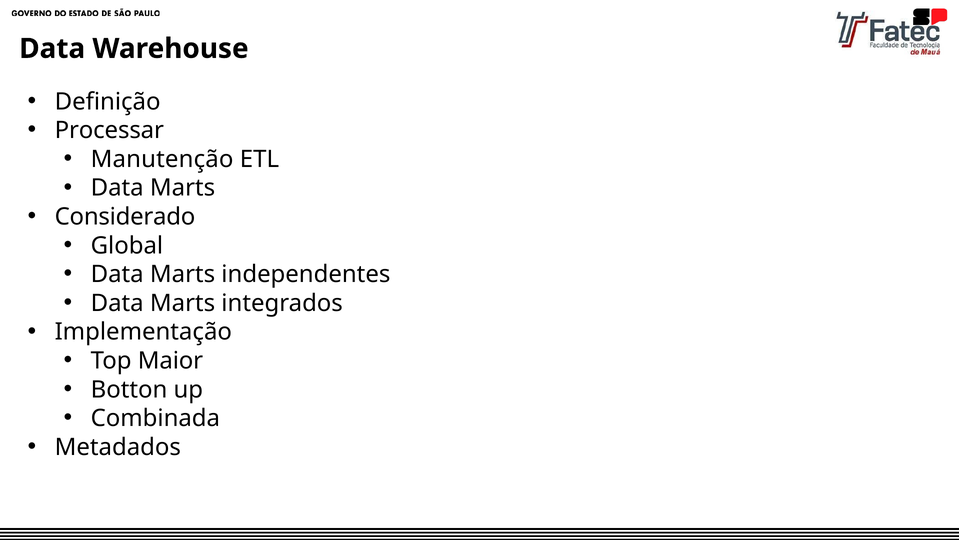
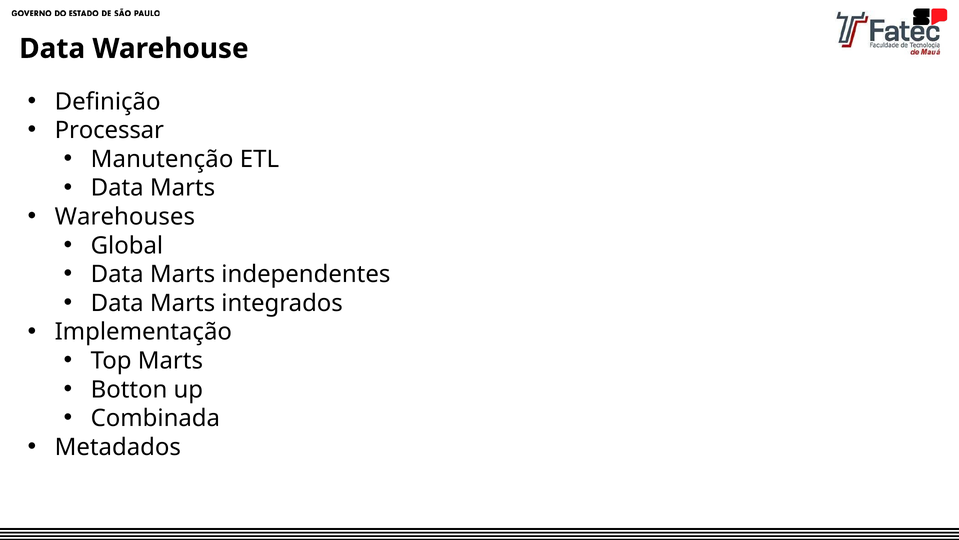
Considerado: Considerado -> Warehouses
Top Maior: Maior -> Marts
